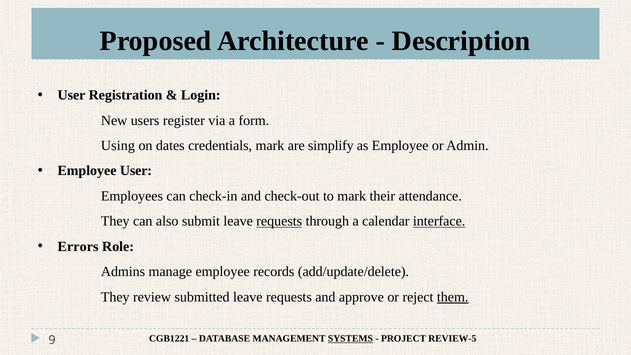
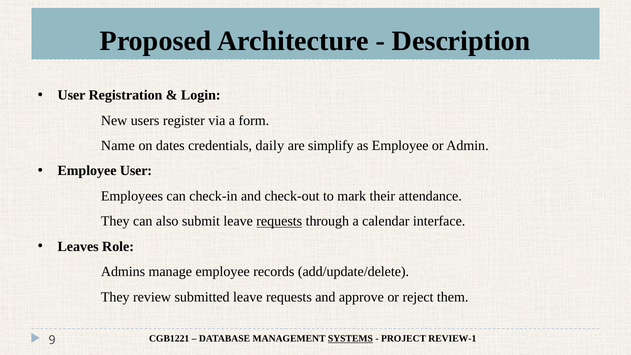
Using: Using -> Name
credentials mark: mark -> daily
interface underline: present -> none
Errors: Errors -> Leaves
them underline: present -> none
REVIEW-5: REVIEW-5 -> REVIEW-1
